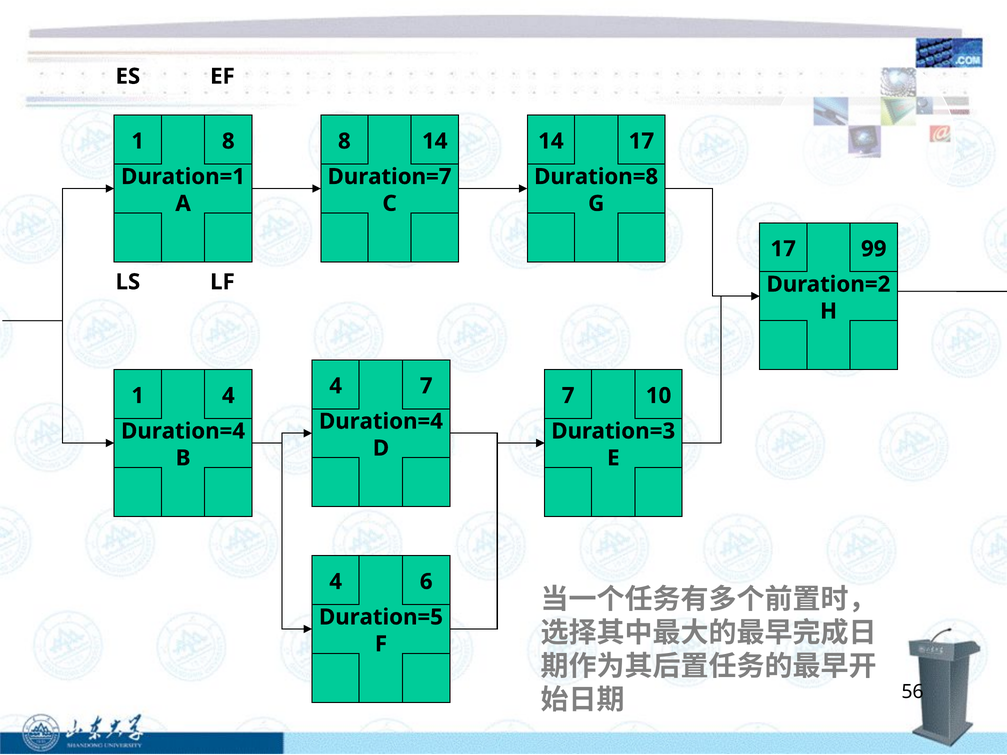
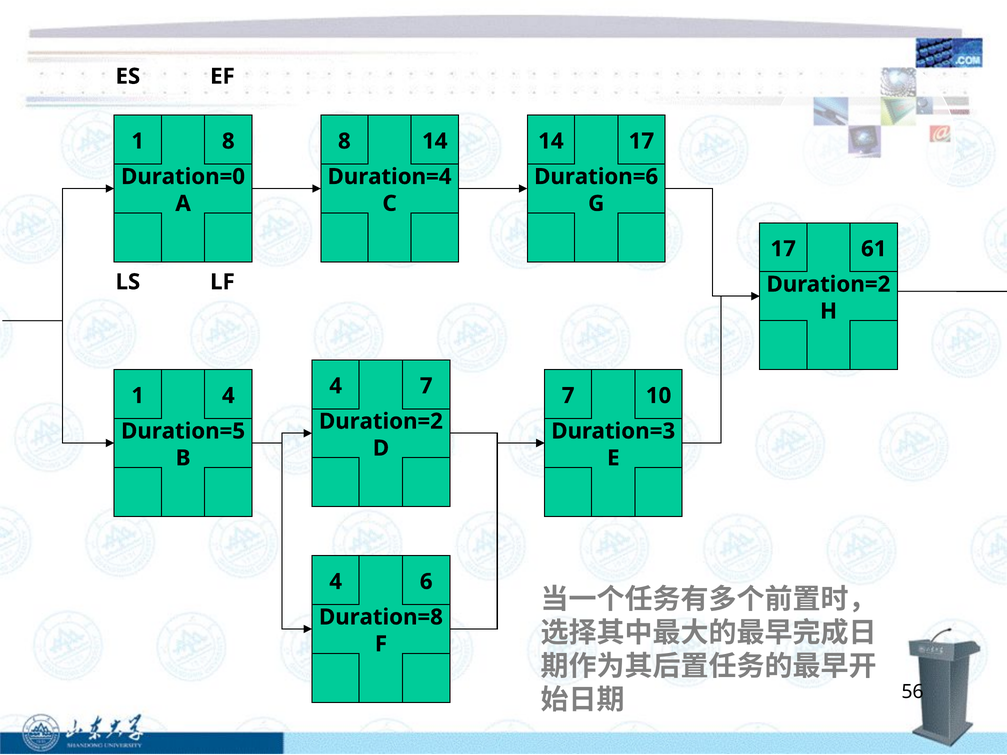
Duration=1: Duration=1 -> Duration=0
Duration=7: Duration=7 -> Duration=4
Duration=8: Duration=8 -> Duration=6
99: 99 -> 61
Duration=4 at (381, 422): Duration=4 -> Duration=2
Duration=4 at (183, 431): Duration=4 -> Duration=5
Duration=5: Duration=5 -> Duration=8
